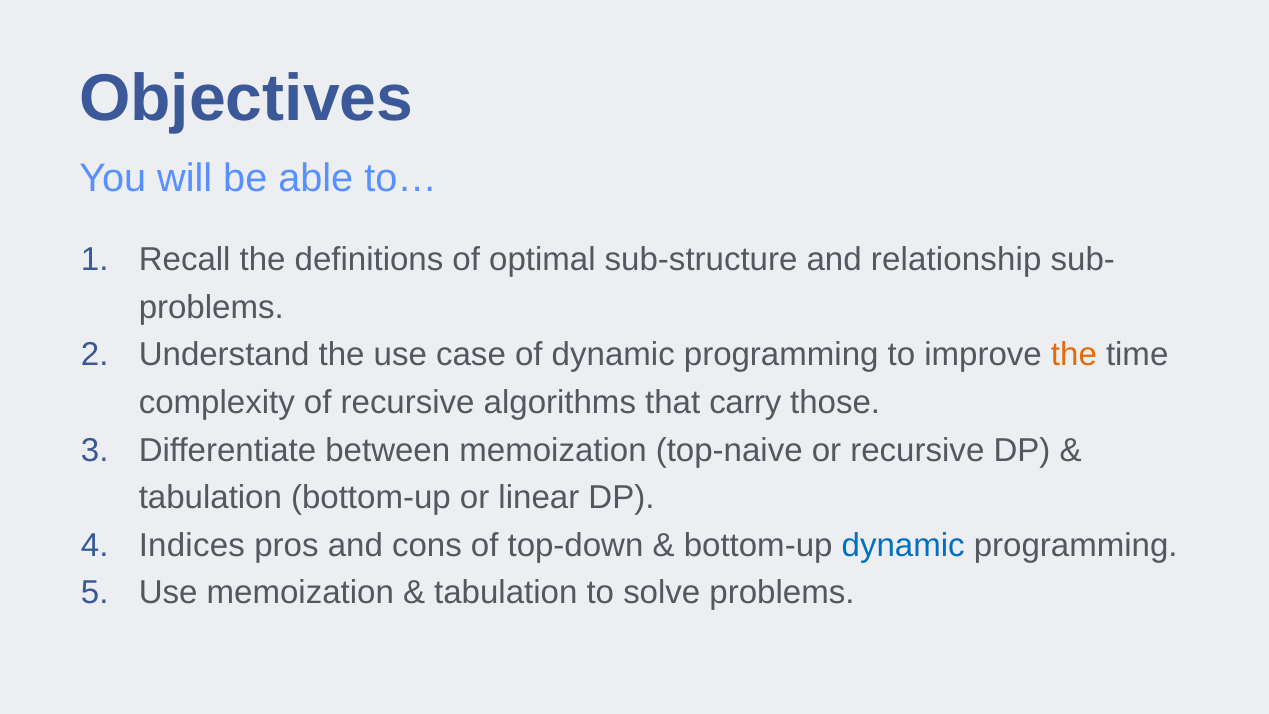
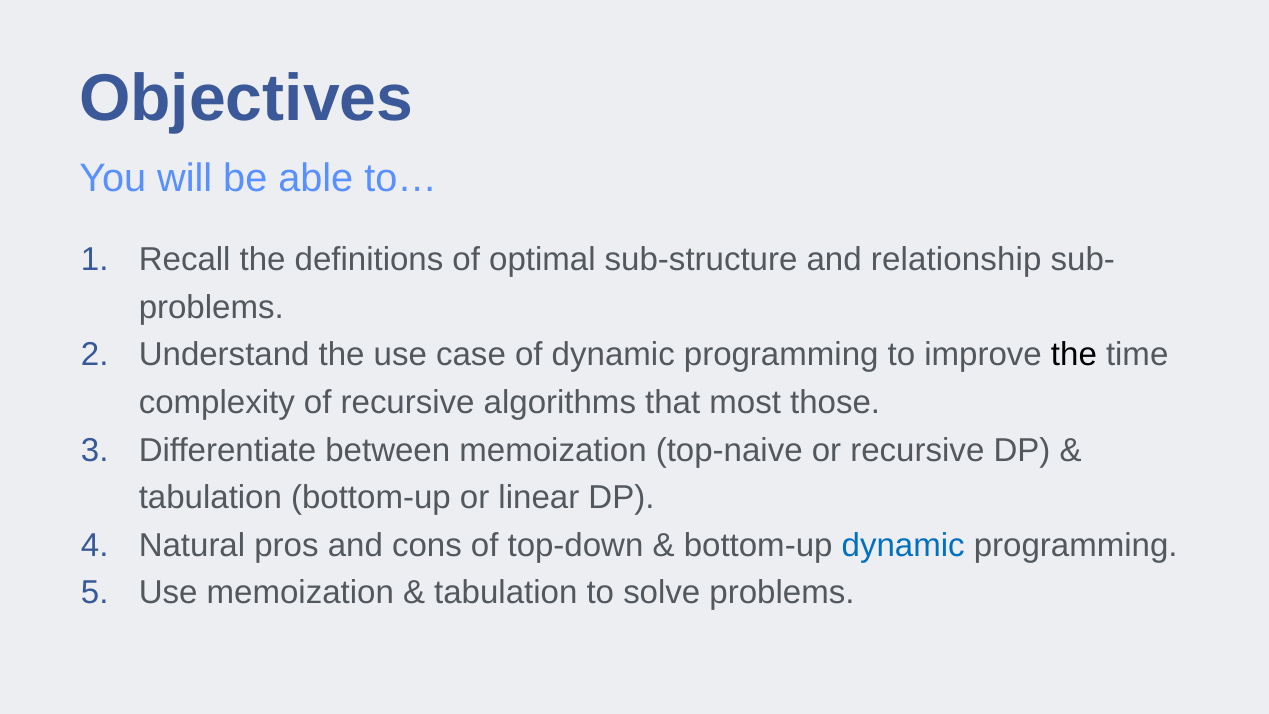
the at (1074, 355) colour: orange -> black
carry: carry -> most
Indices: Indices -> Natural
